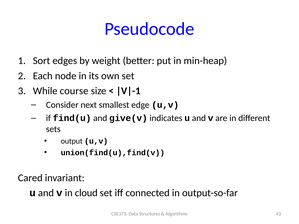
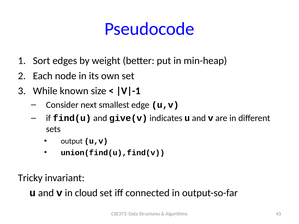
course: course -> known
Cared: Cared -> Tricky
